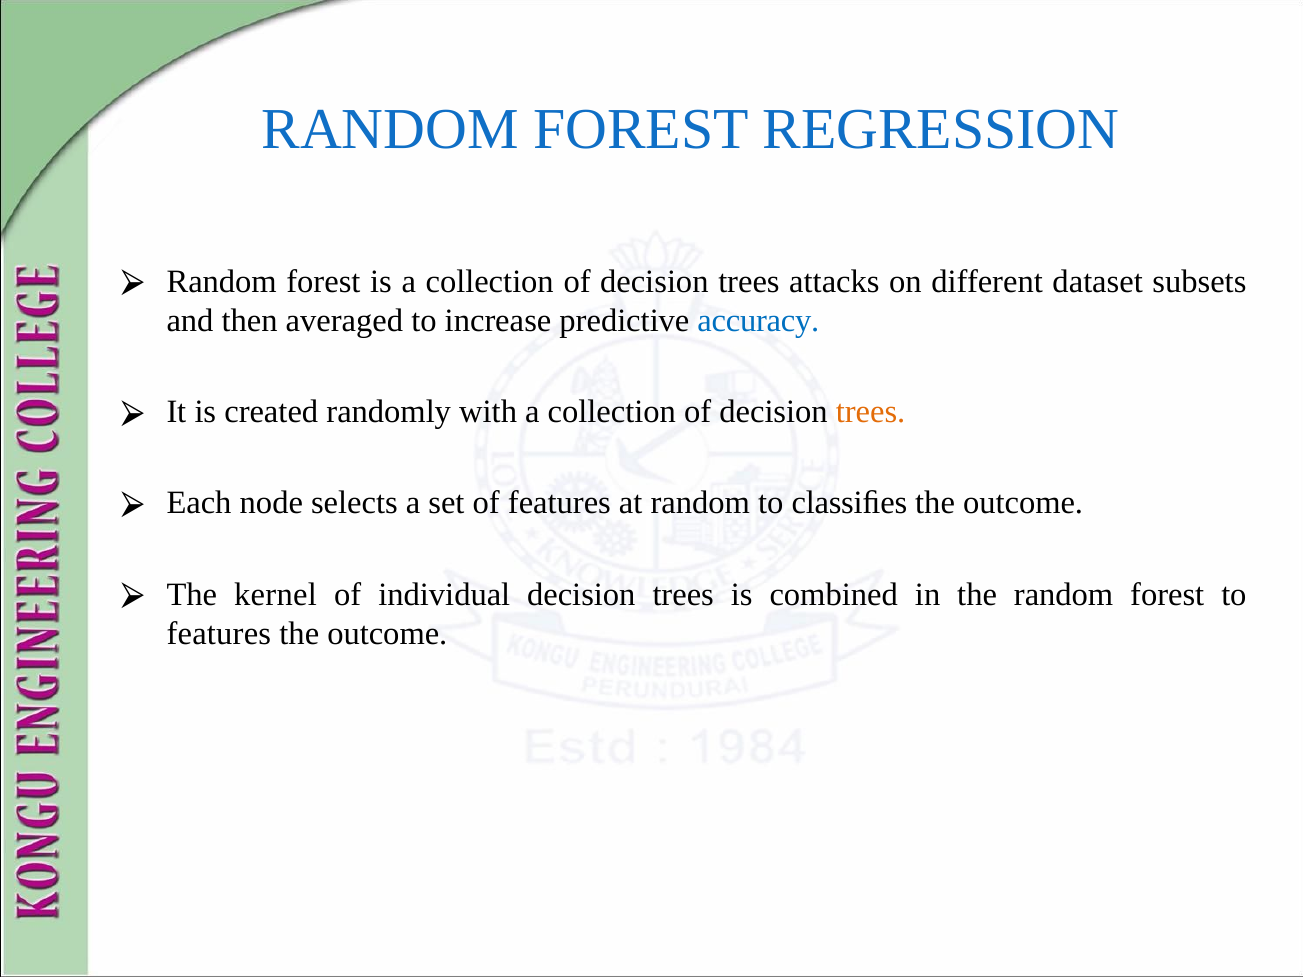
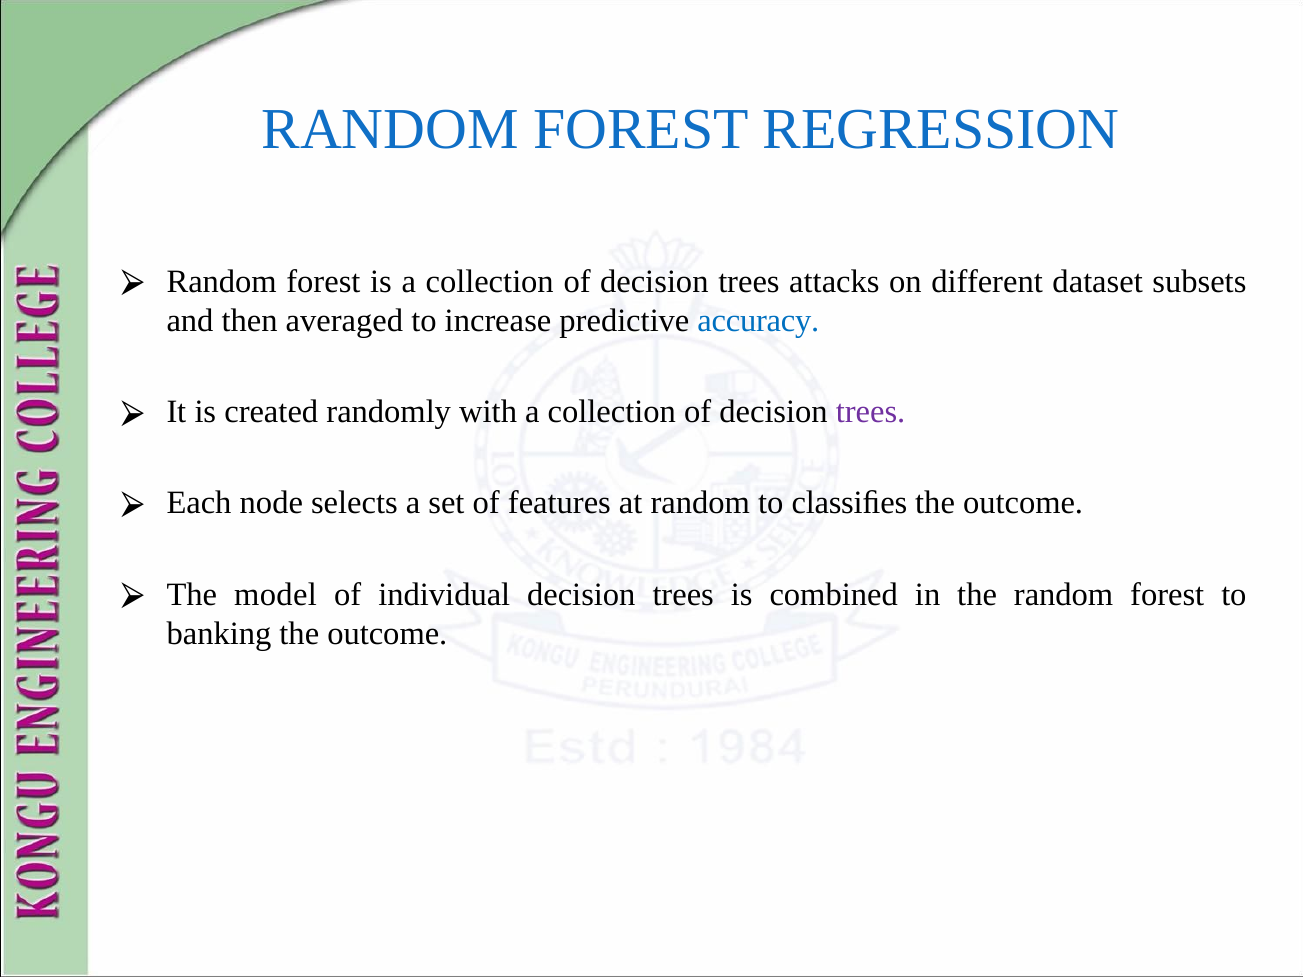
trees at (871, 412) colour: orange -> purple
kernel: kernel -> model
features at (219, 634): features -> banking
